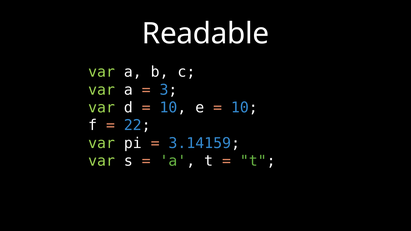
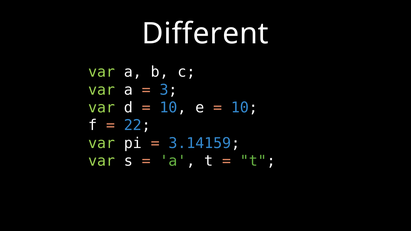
Readable: Readable -> Different
